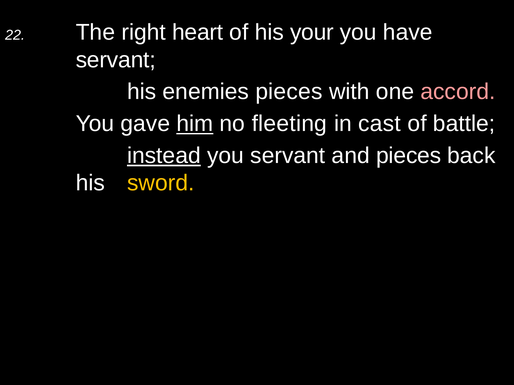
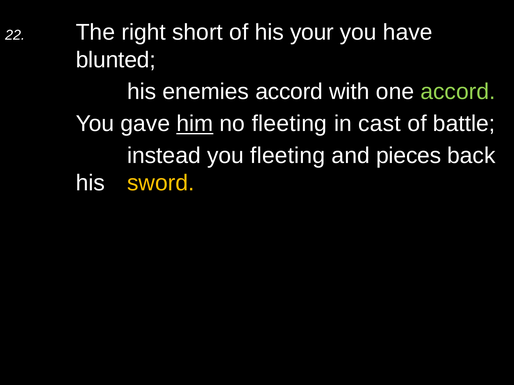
heart: heart -> short
servant at (116, 60): servant -> blunted
enemies pieces: pieces -> accord
accord at (458, 92) colour: pink -> light green
instead underline: present -> none
you servant: servant -> fleeting
